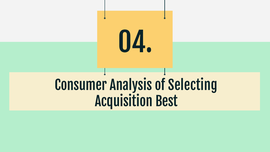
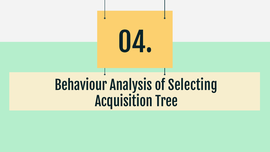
Consumer: Consumer -> Behaviour
Best: Best -> Tree
